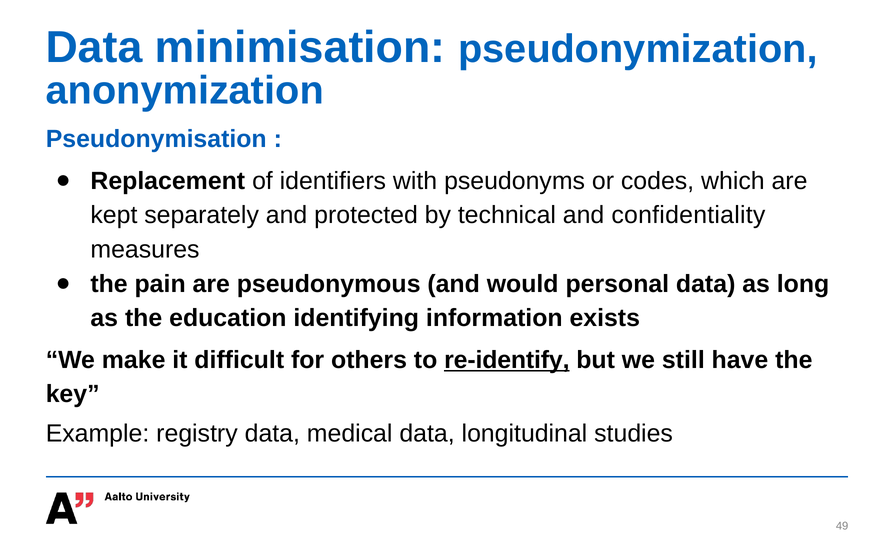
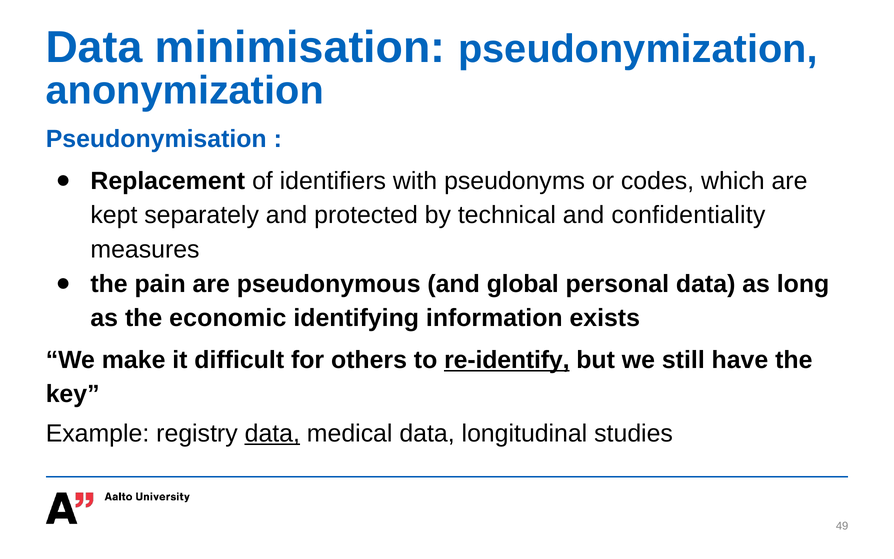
would: would -> global
education: education -> economic
data at (272, 433) underline: none -> present
